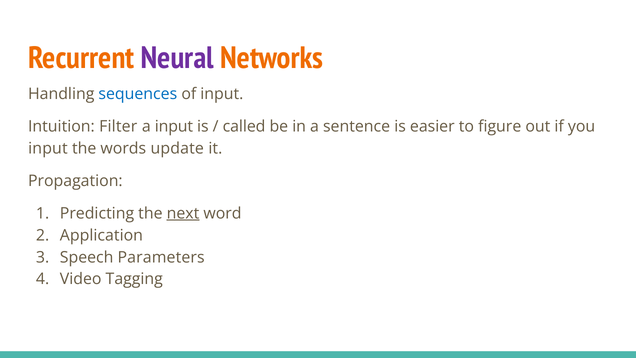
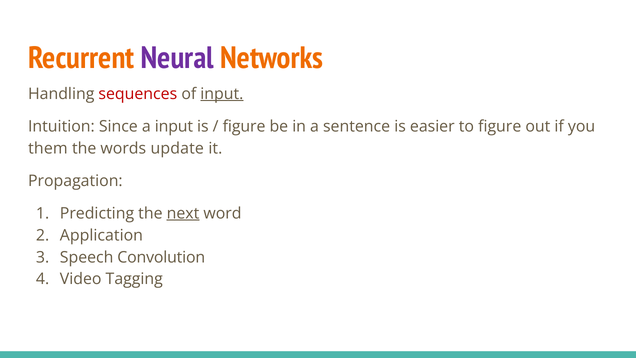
sequences colour: blue -> red
input at (222, 94) underline: none -> present
Filter: Filter -> Since
called at (244, 126): called -> figure
input at (48, 148): input -> them
Parameters: Parameters -> Convolution
